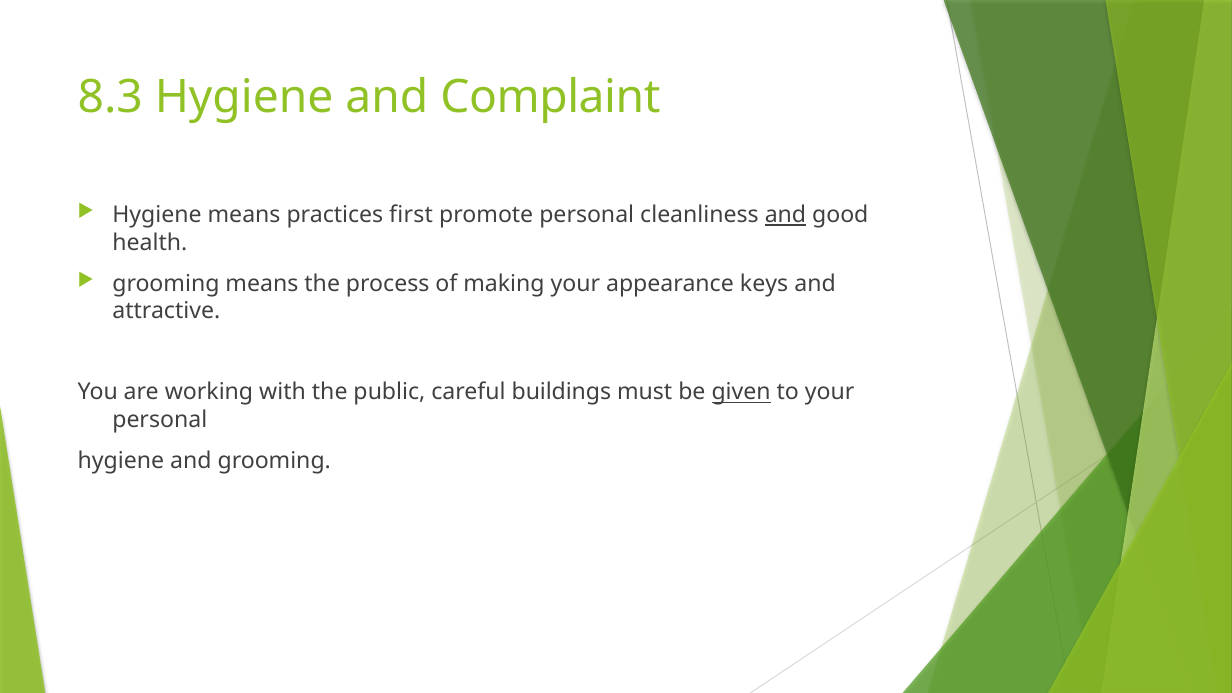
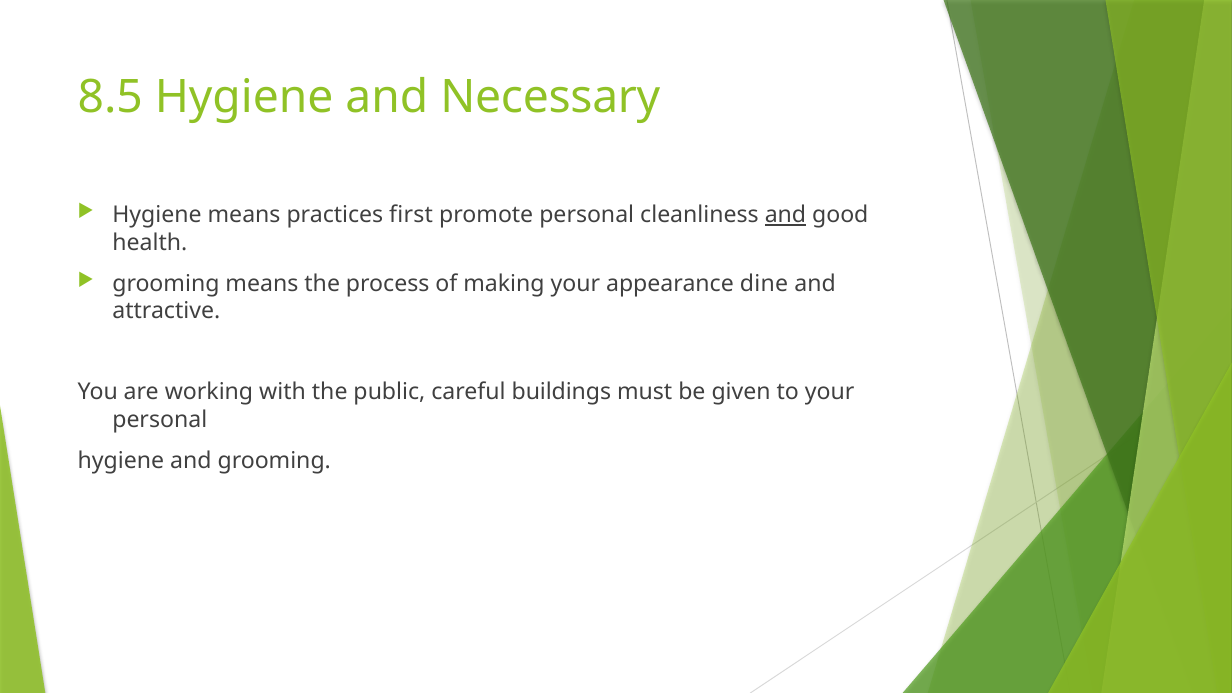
8.3: 8.3 -> 8.5
Complaint: Complaint -> Necessary
keys: keys -> dine
given underline: present -> none
